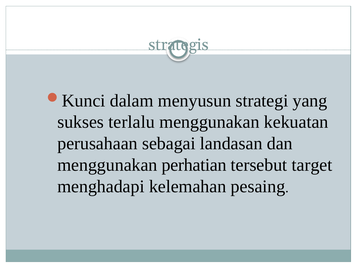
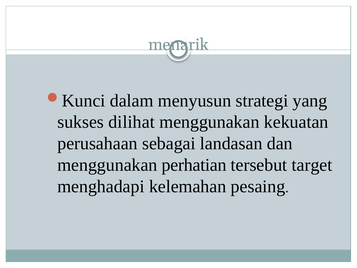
strategis: strategis -> menarik
terlalu: terlalu -> dilihat
